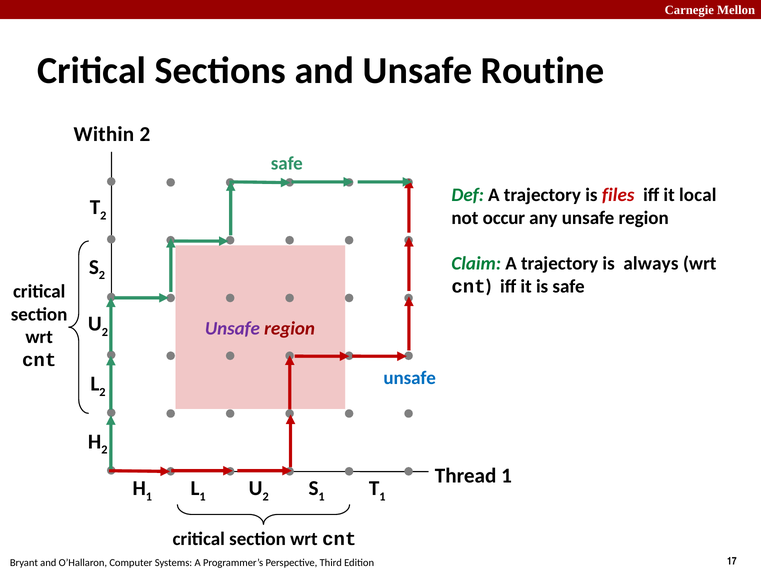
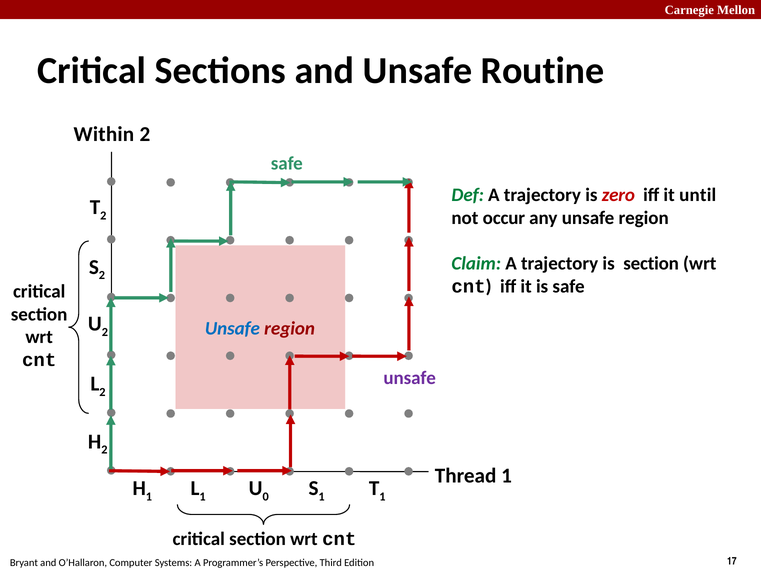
files: files -> zero
local: local -> until
is always: always -> section
Unsafe at (232, 328) colour: purple -> blue
unsafe at (410, 378) colour: blue -> purple
2 at (266, 496): 2 -> 0
